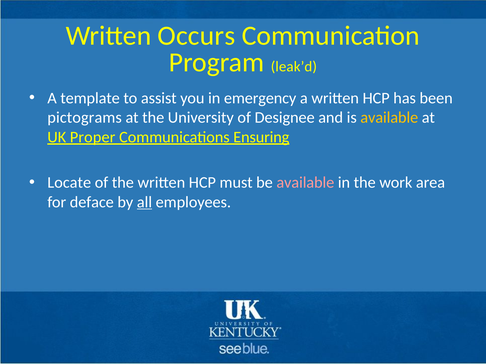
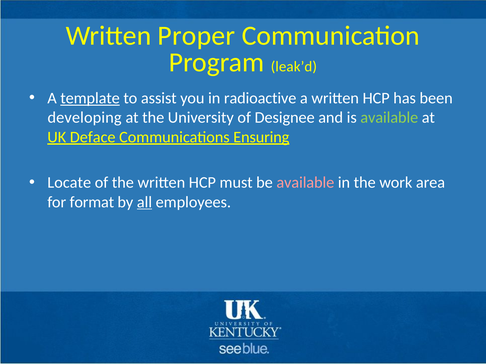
Occurs: Occurs -> Proper
template underline: none -> present
emergency: emergency -> radioactive
pictograms: pictograms -> developing
available at (389, 118) colour: yellow -> light green
Proper: Proper -> Deface
deface: deface -> format
